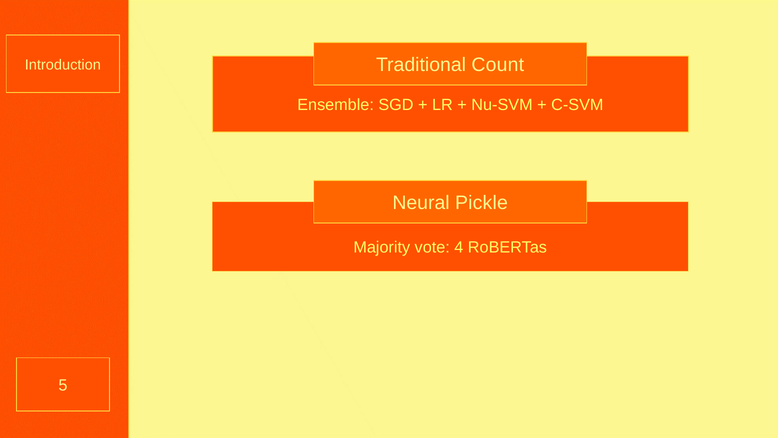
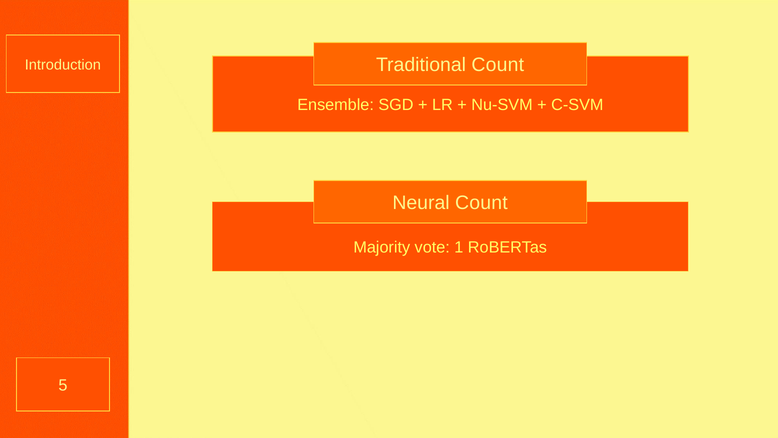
Neural Pickle: Pickle -> Count
4: 4 -> 1
